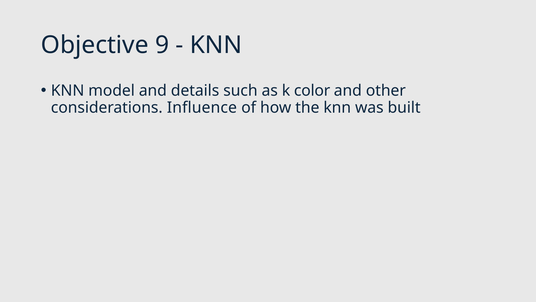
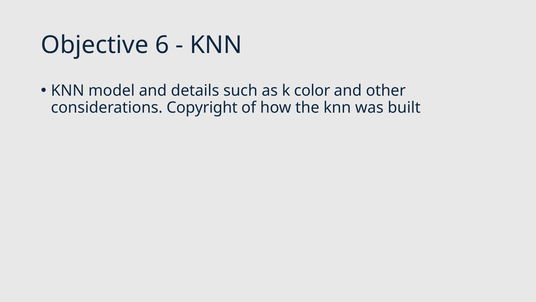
9: 9 -> 6
Influence: Influence -> Copyright
